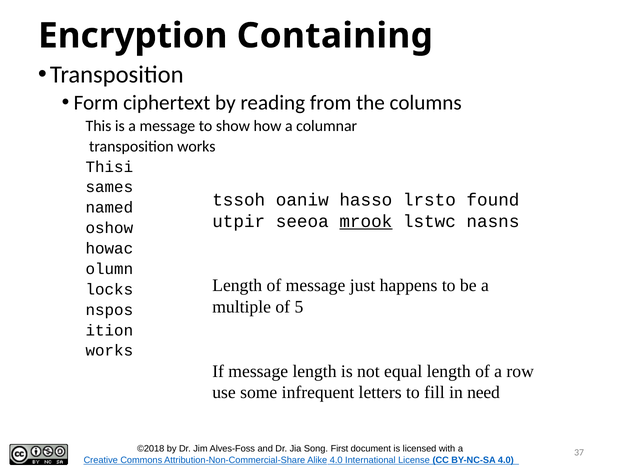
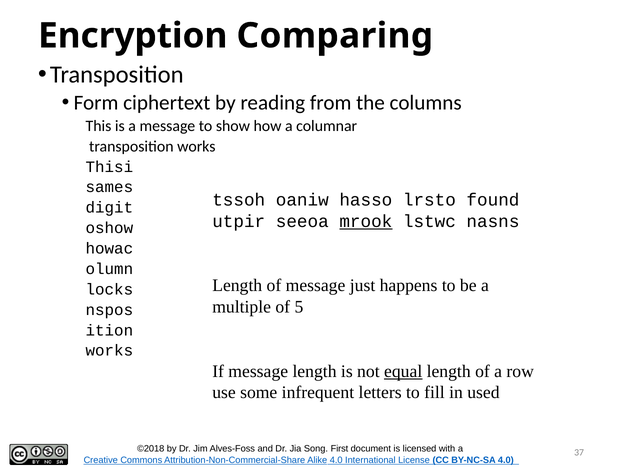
Containing: Containing -> Comparing
named: named -> digit
equal underline: none -> present
need: need -> used
